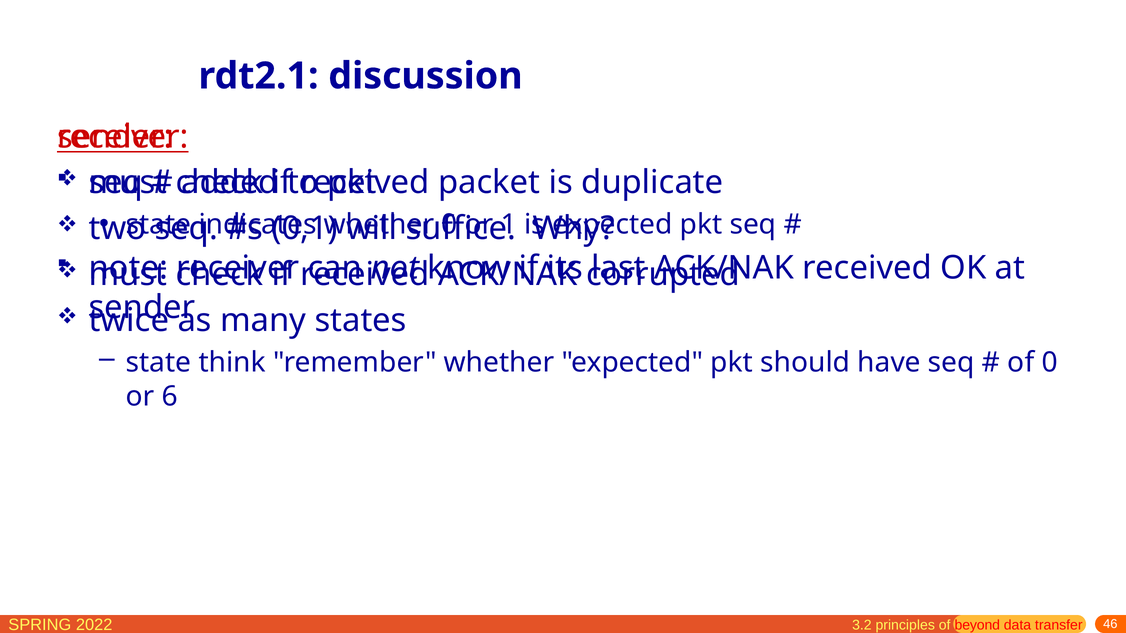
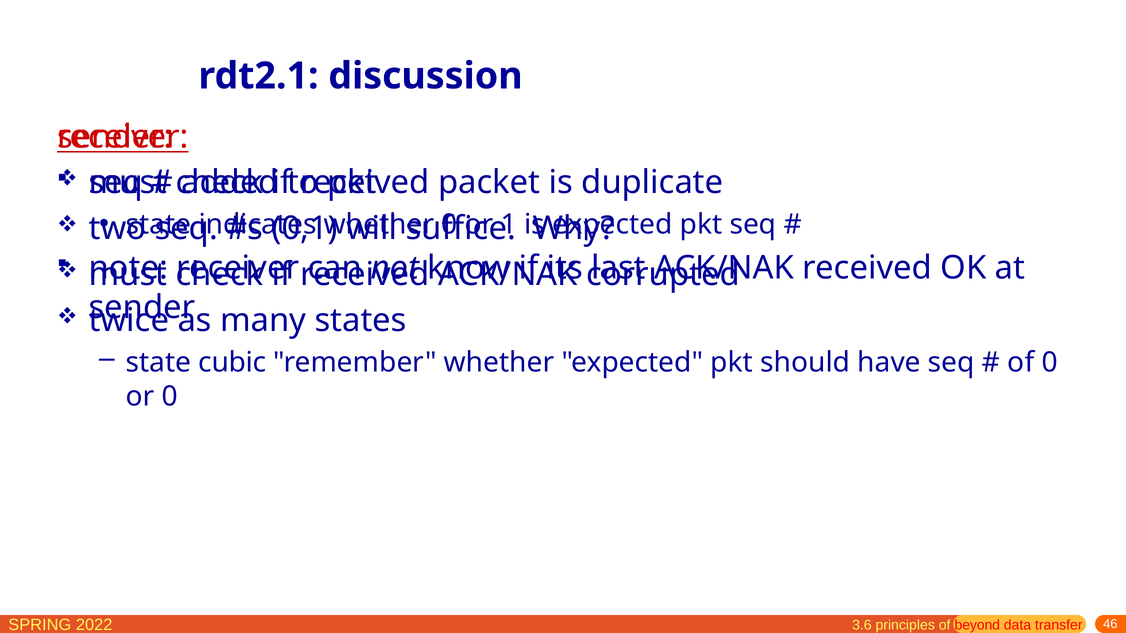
think: think -> cubic
or 6: 6 -> 0
3.2: 3.2 -> 3.6
